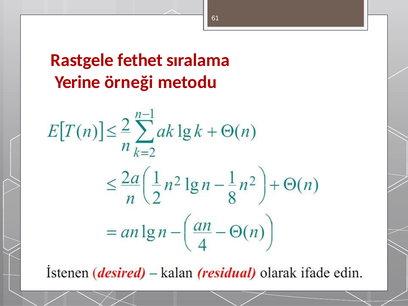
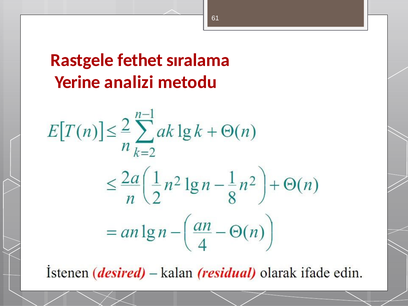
örneği: örneği -> analizi
